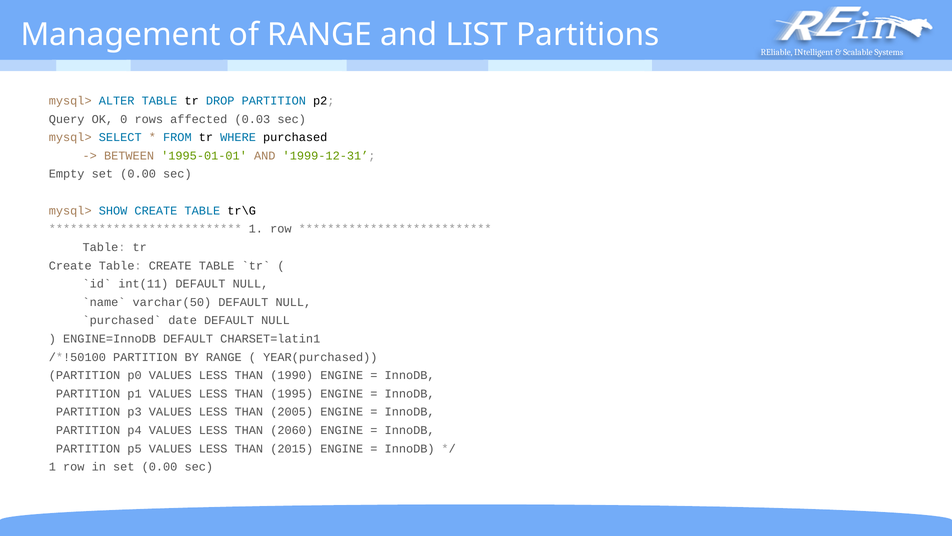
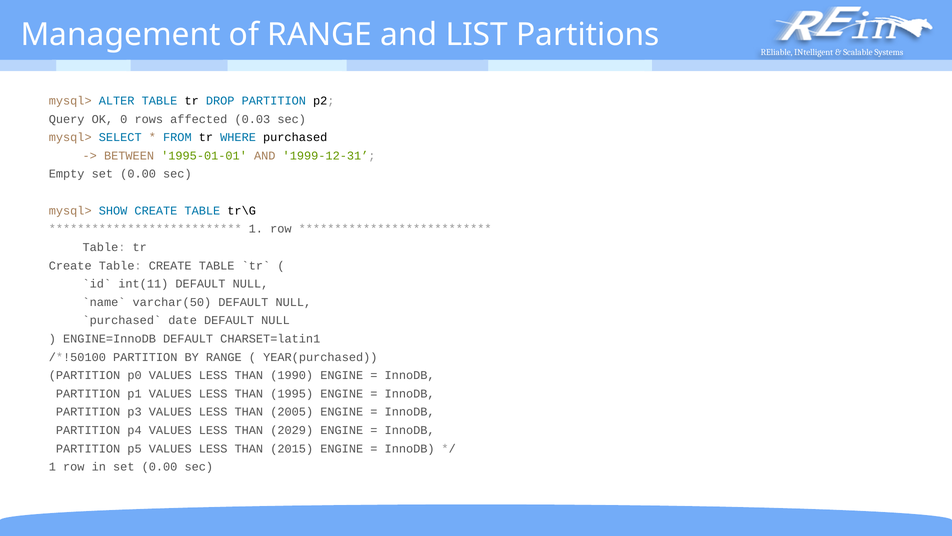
2060: 2060 -> 2029
